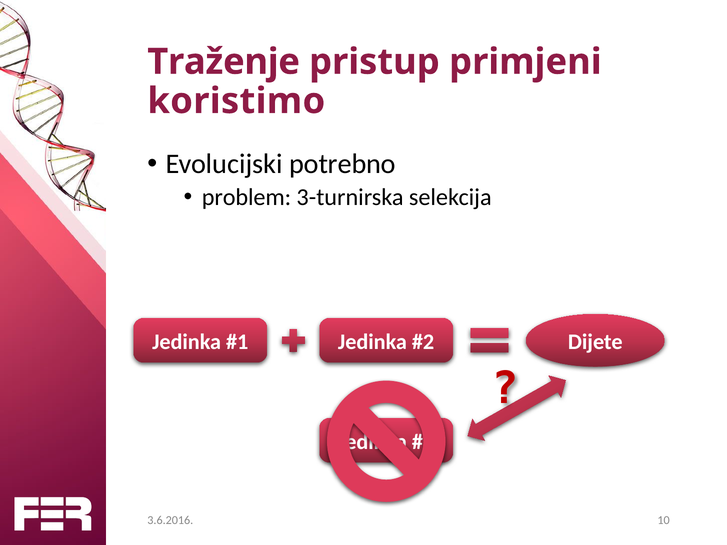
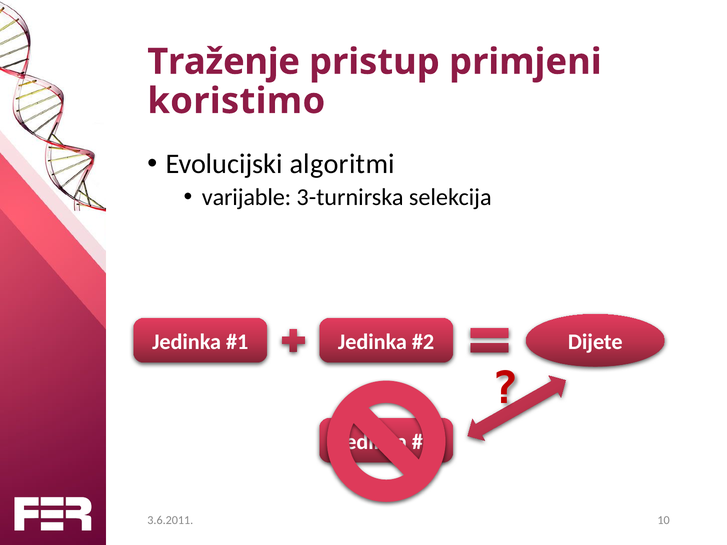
potrebno: potrebno -> algoritmi
problem: problem -> varijable
3.6.2016: 3.6.2016 -> 3.6.2011
